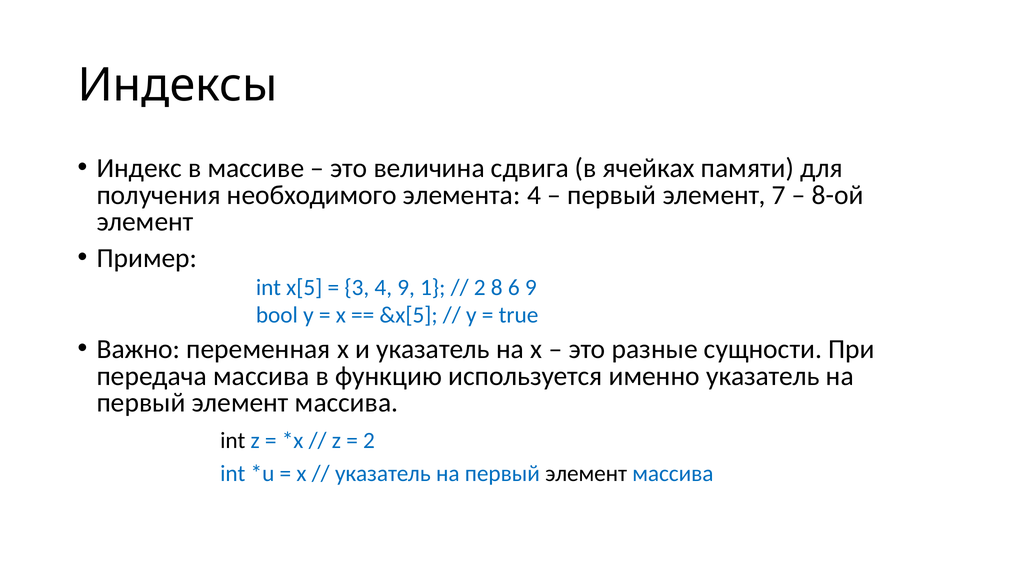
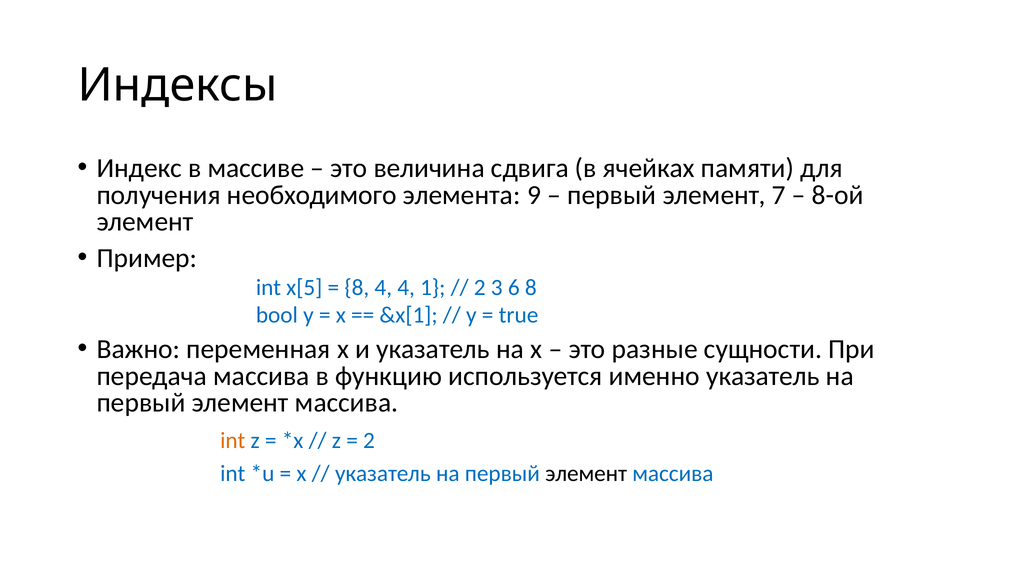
элемента 4: 4 -> 9
3 at (357, 288): 3 -> 8
4 9: 9 -> 4
8: 8 -> 3
6 9: 9 -> 8
&x[5: &x[5 -> &x[1
int at (233, 440) colour: black -> orange
